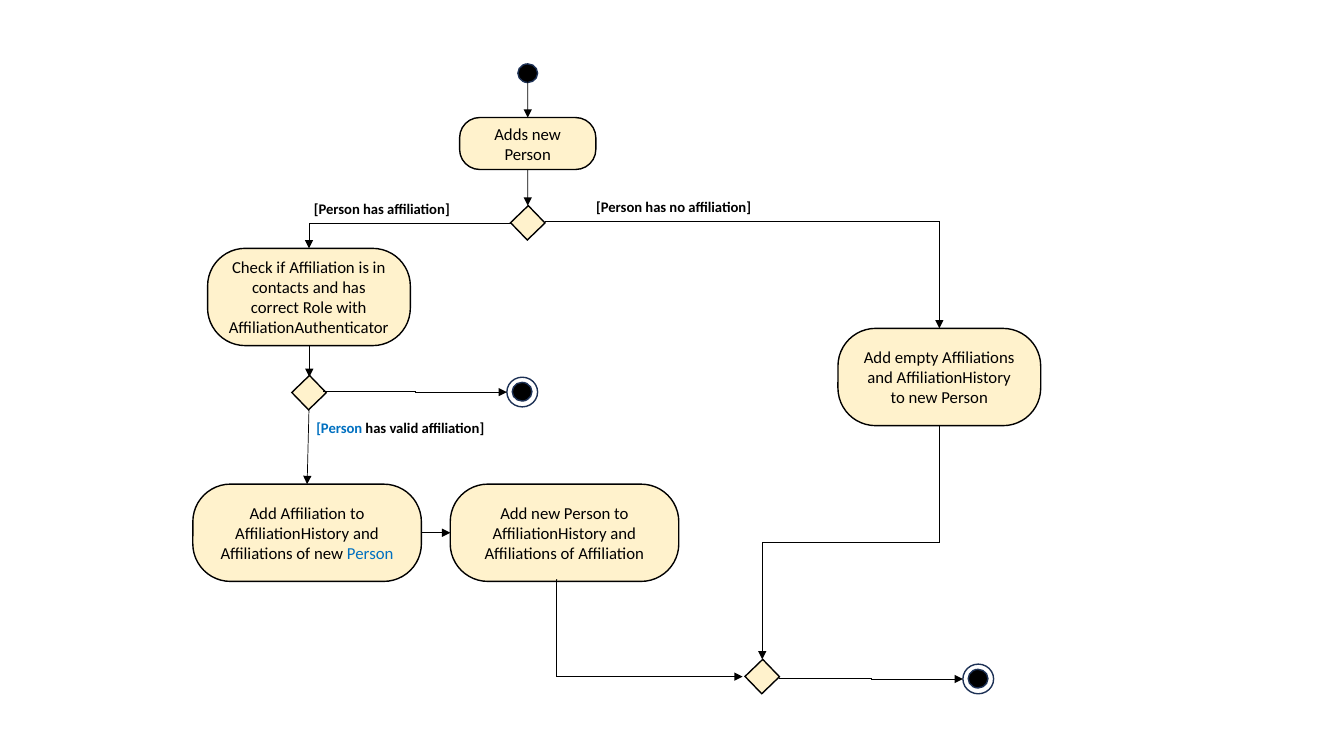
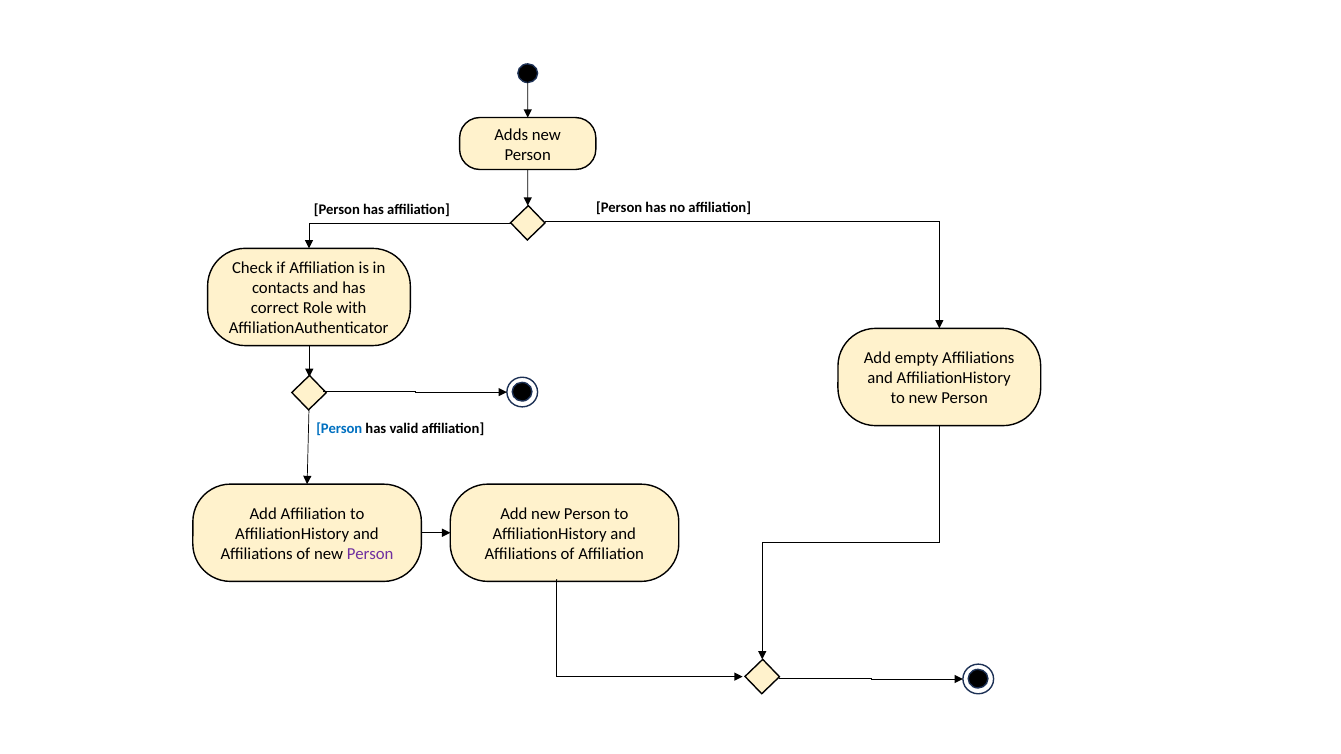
Person at (370, 554) colour: blue -> purple
